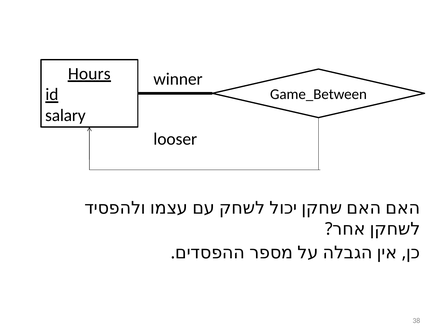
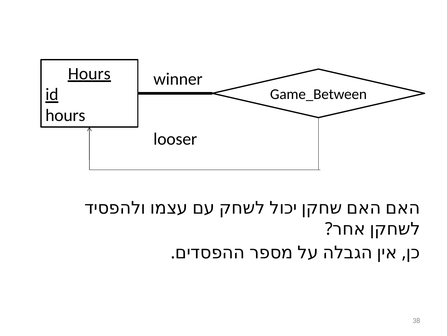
salary at (65, 115): salary -> hours
